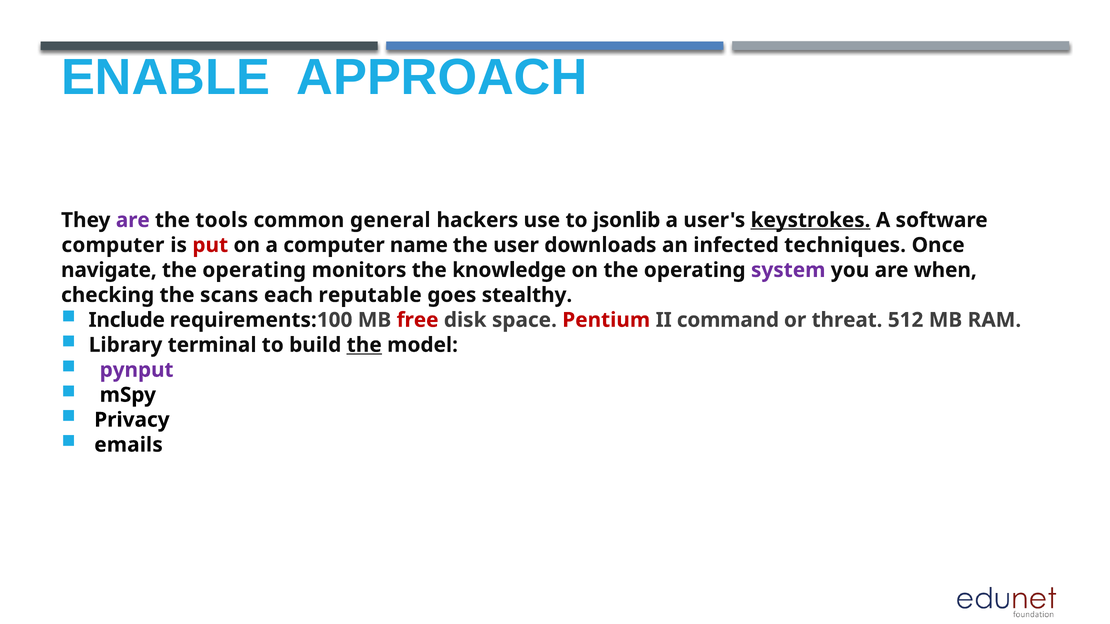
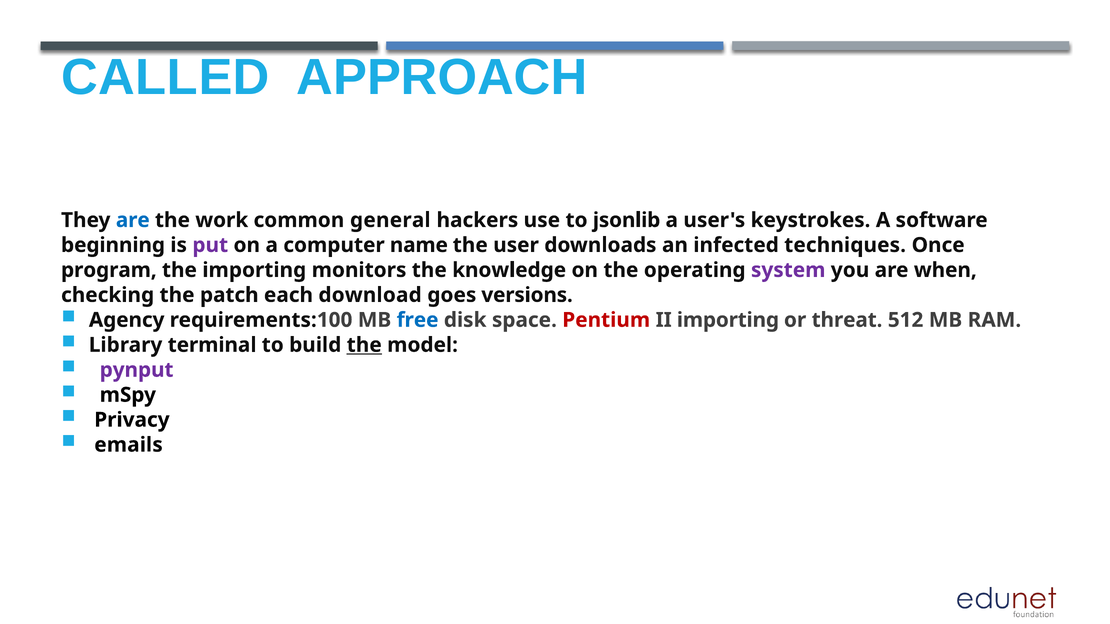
ENABLE: ENABLE -> CALLED
are at (133, 220) colour: purple -> blue
tools: tools -> work
keystrokes underline: present -> none
computer at (113, 245): computer -> beginning
put colour: red -> purple
navigate: navigate -> program
operating at (254, 270): operating -> importing
scans: scans -> patch
reputable: reputable -> download
stealthy: stealthy -> versions
Include: Include -> Agency
free colour: red -> blue
II command: command -> importing
